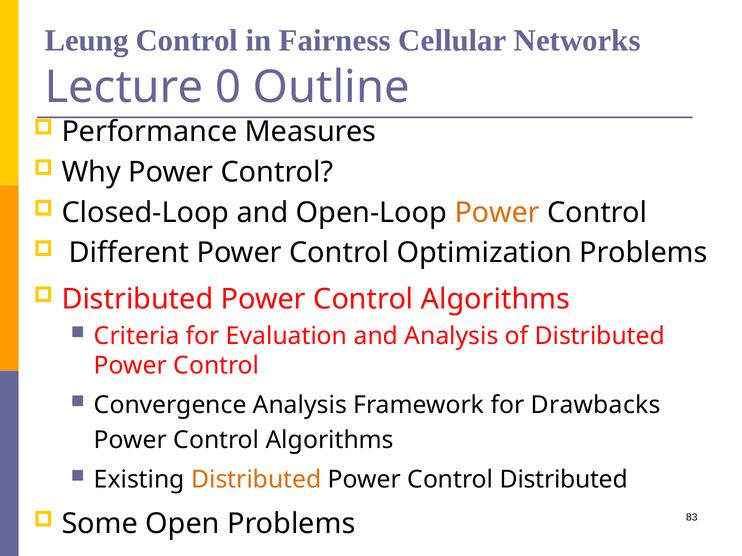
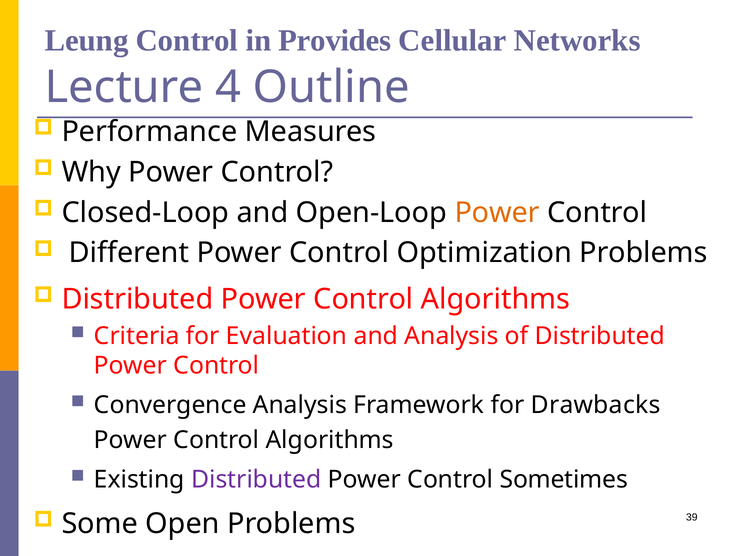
Fairness: Fairness -> Provides
0: 0 -> 4
Distributed at (256, 480) colour: orange -> purple
Control Distributed: Distributed -> Sometimes
83: 83 -> 39
